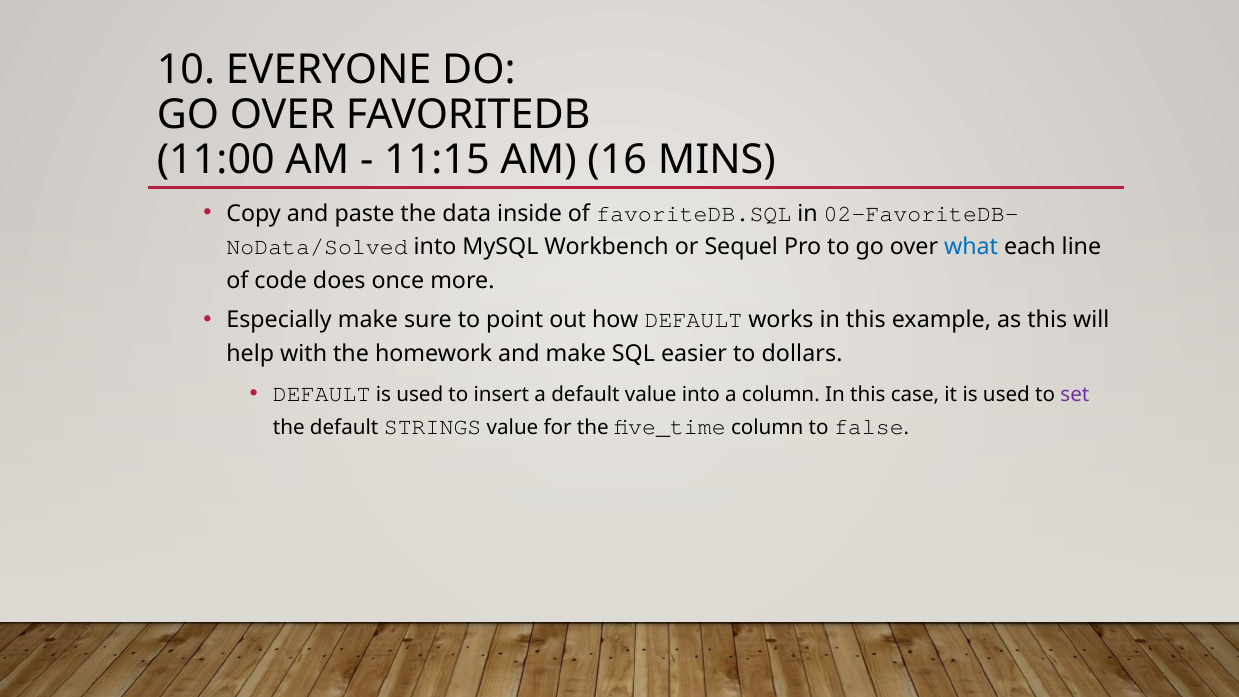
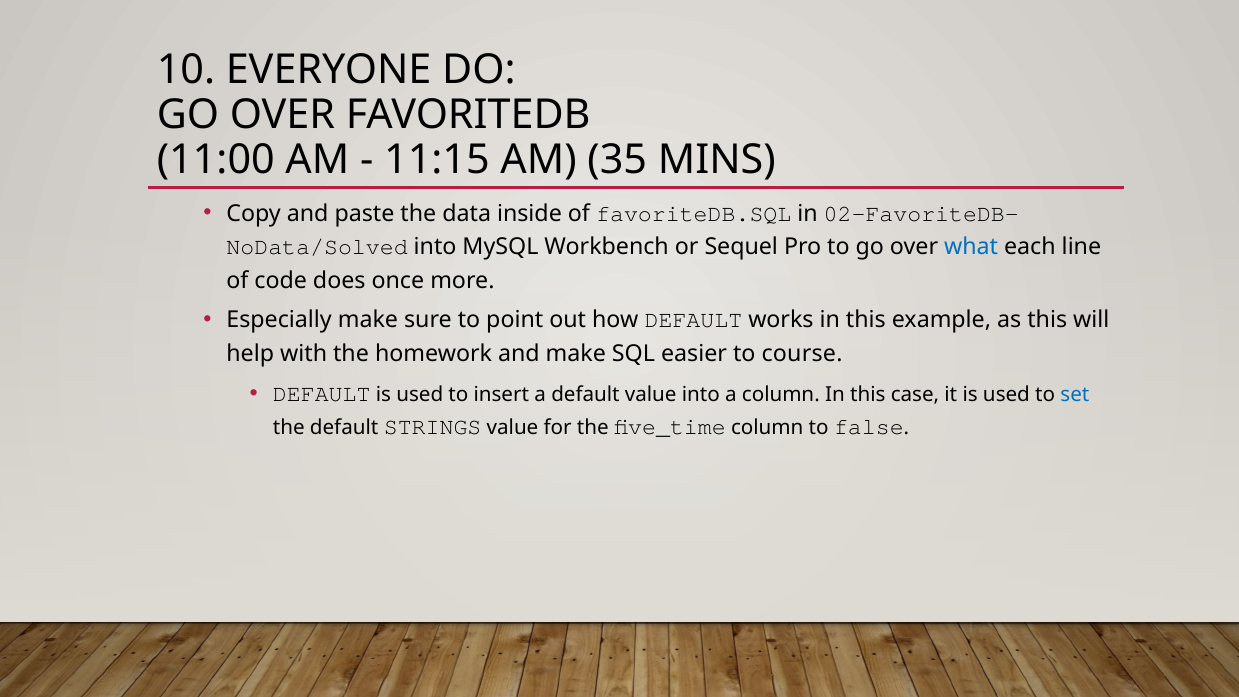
16: 16 -> 35
dollars: dollars -> course
set colour: purple -> blue
